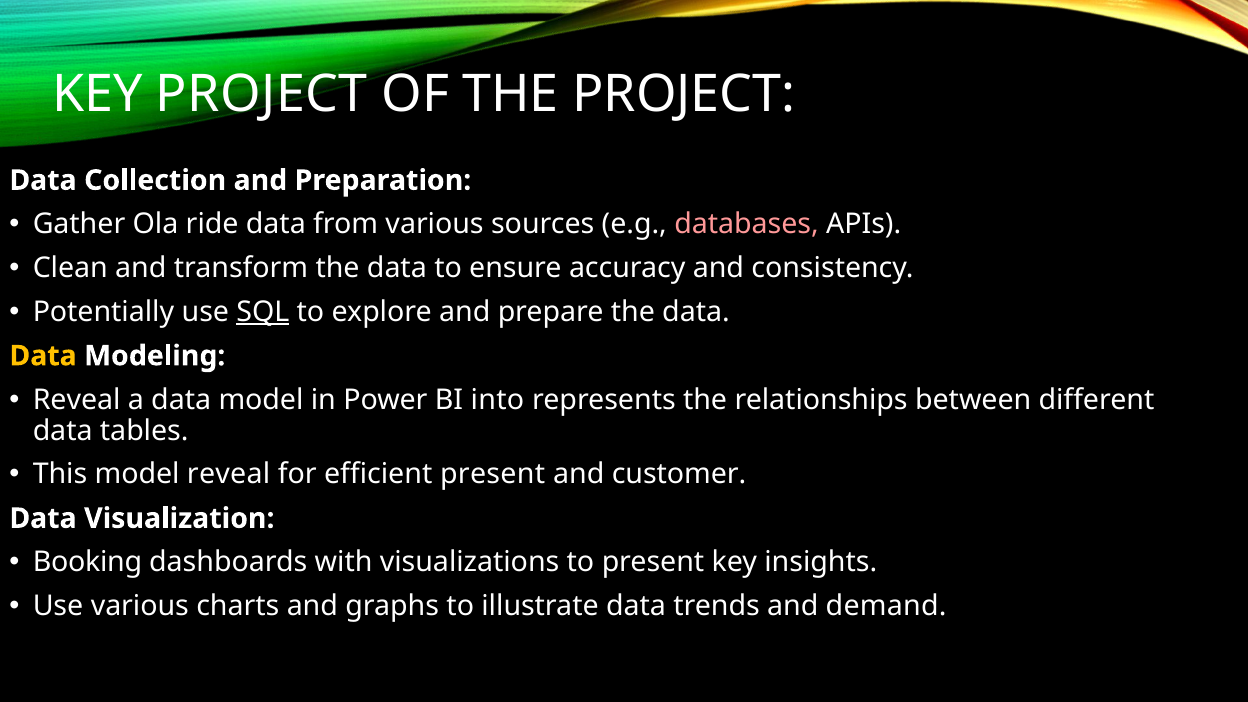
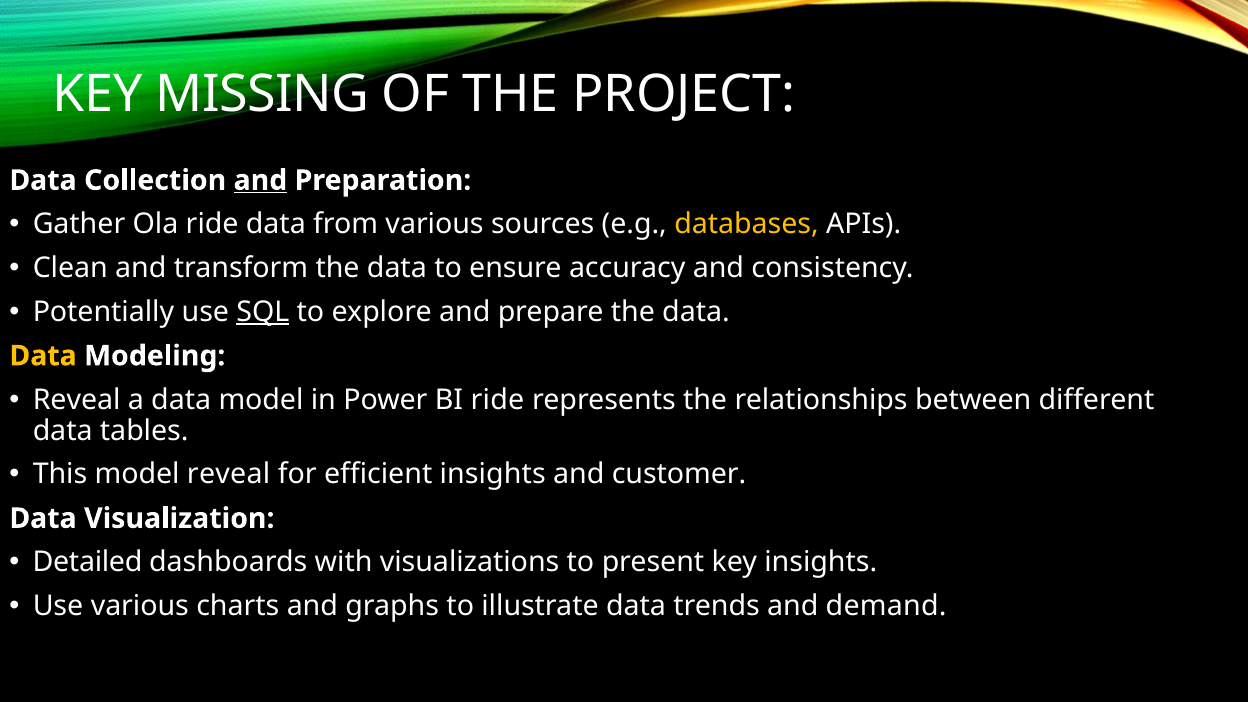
KEY PROJECT: PROJECT -> MISSING
and at (260, 180) underline: none -> present
databases colour: pink -> yellow
BI into: into -> ride
efficient present: present -> insights
Booking: Booking -> Detailed
